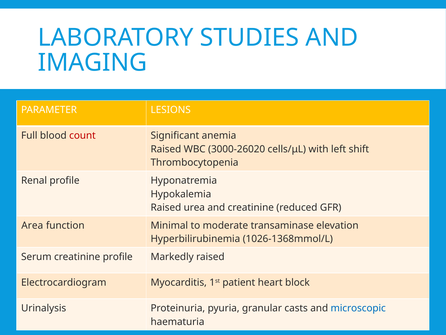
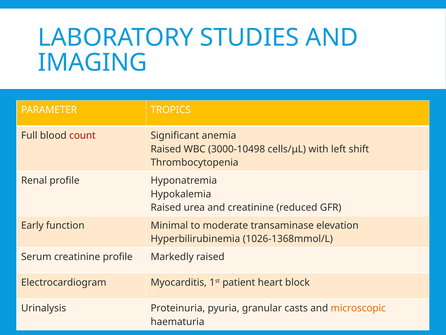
LESIONS: LESIONS -> TROPICS
3000-26020: 3000-26020 -> 3000-10498
Area: Area -> Early
microscopic colour: blue -> orange
